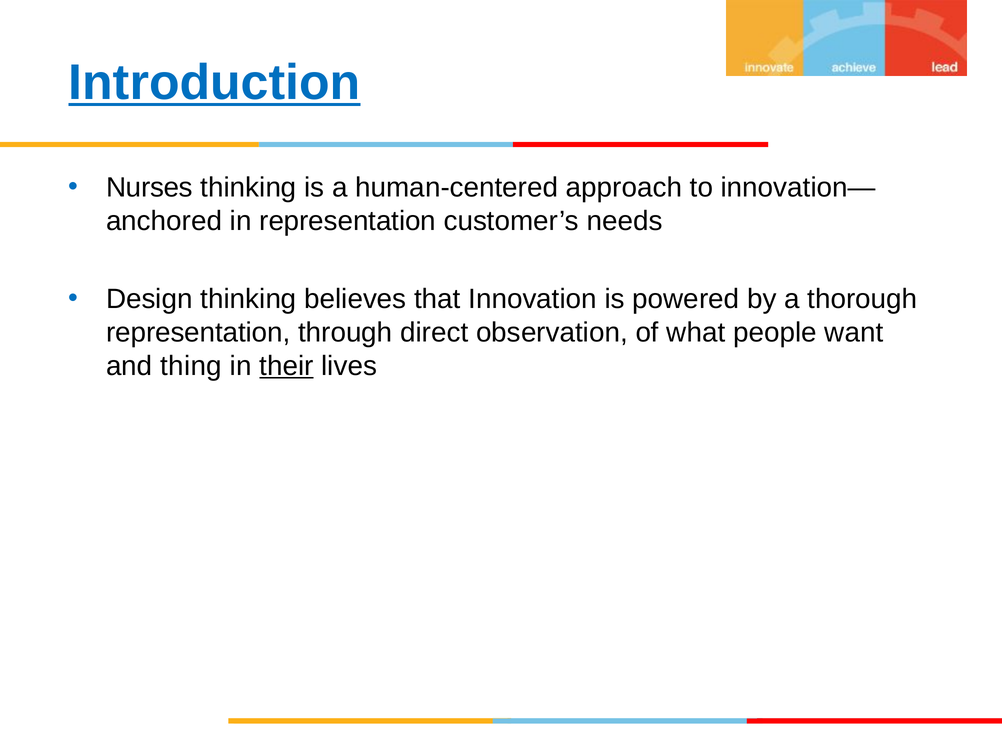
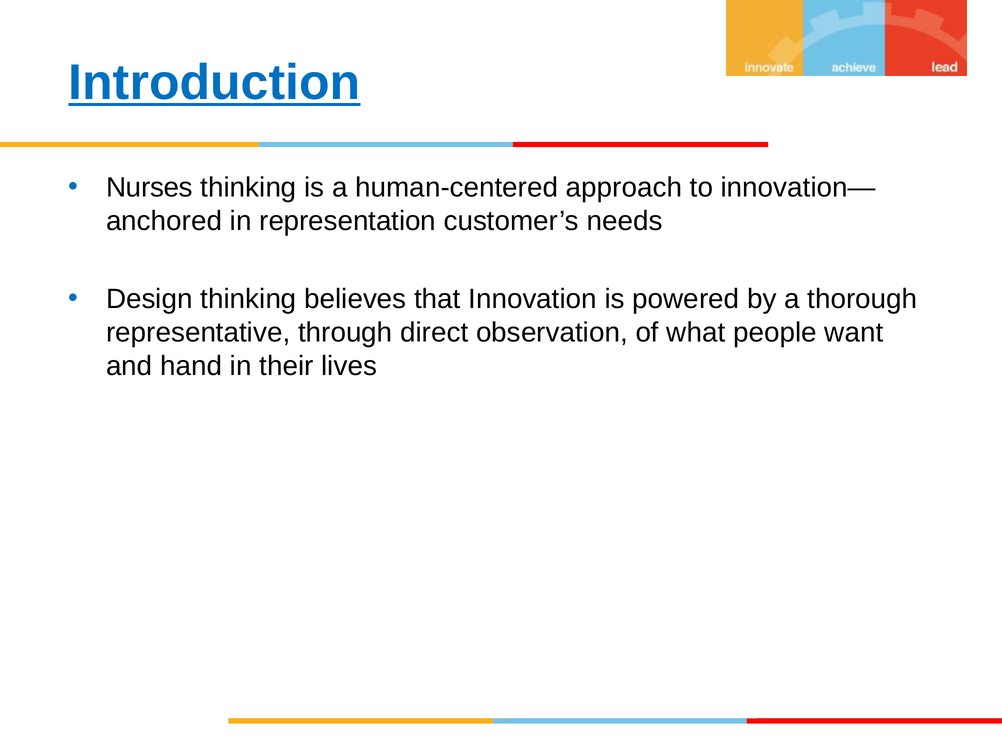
representation at (198, 332): representation -> representative
thing: thing -> hand
their underline: present -> none
